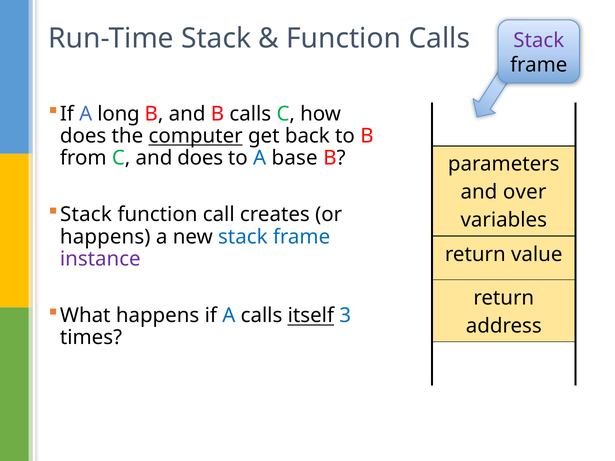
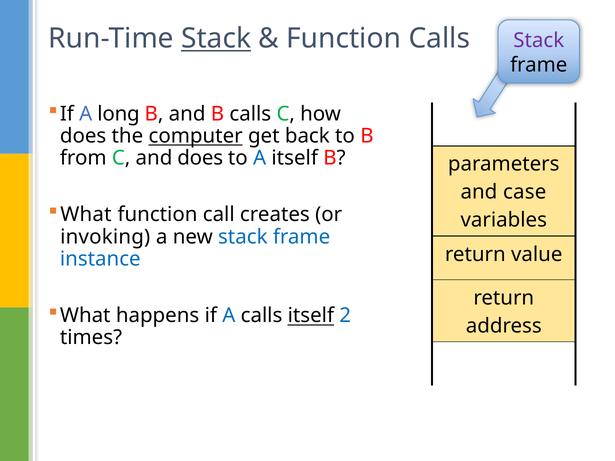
Stack at (216, 39) underline: none -> present
A base: base -> itself
over: over -> case
Stack at (86, 215): Stack -> What
happens at (105, 237): happens -> invoking
instance colour: purple -> blue
3: 3 -> 2
